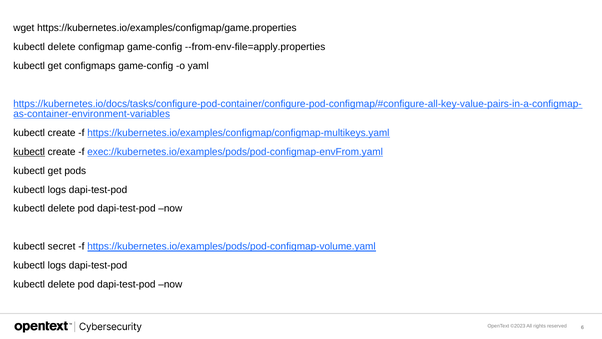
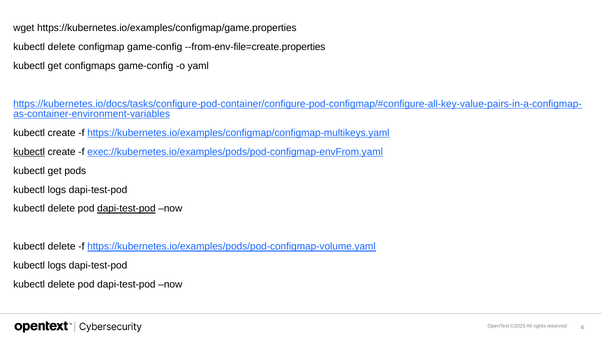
--from-env-file=apply.properties: --from-env-file=apply.properties -> --from-env-file=create.properties
dapi-test-pod at (126, 208) underline: none -> present
secret at (62, 246): secret -> delete
